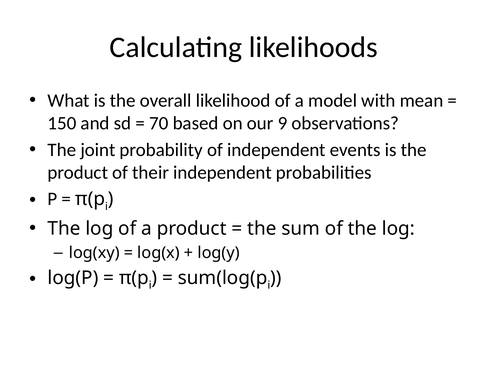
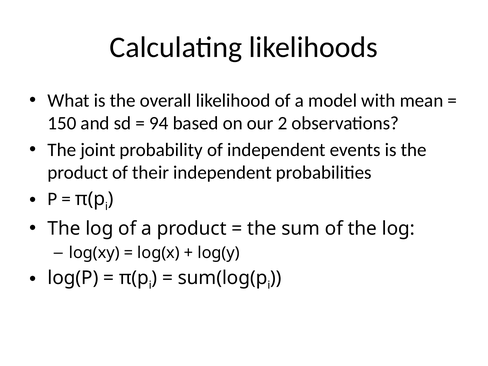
70: 70 -> 94
9: 9 -> 2
